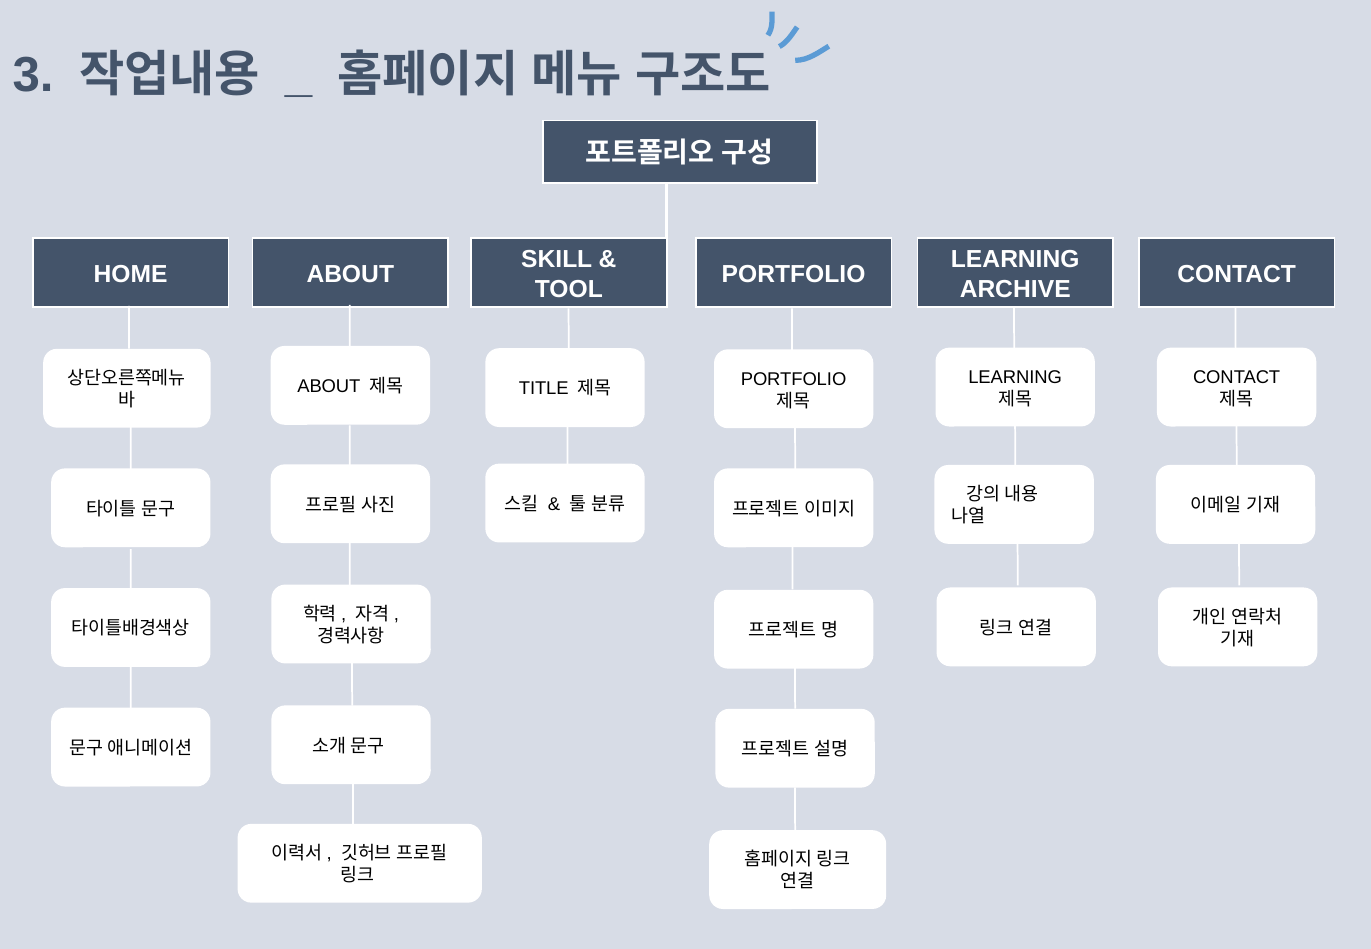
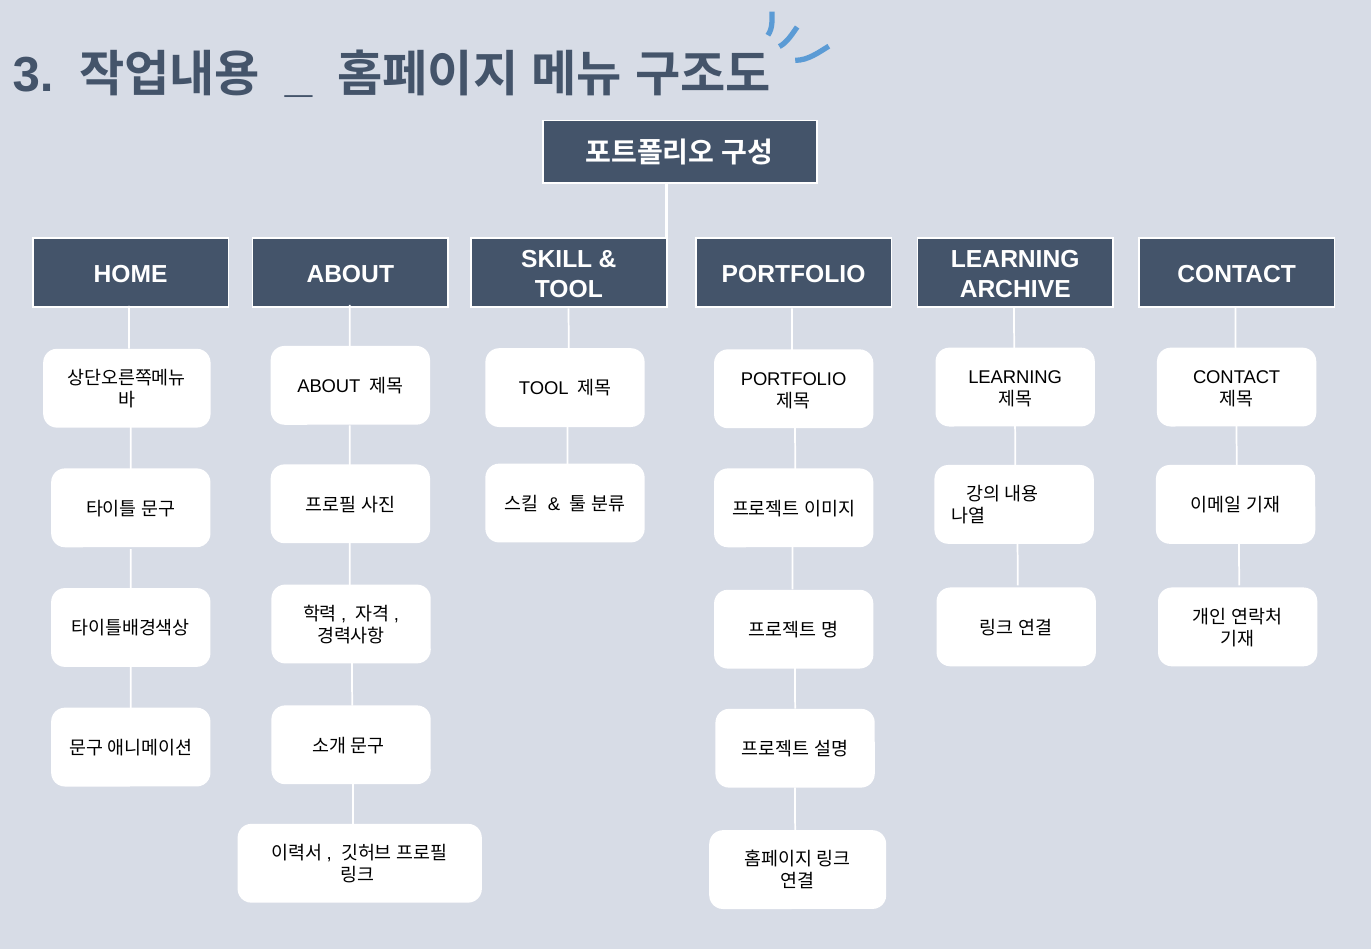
TITLE at (544, 389): TITLE -> TOOL
